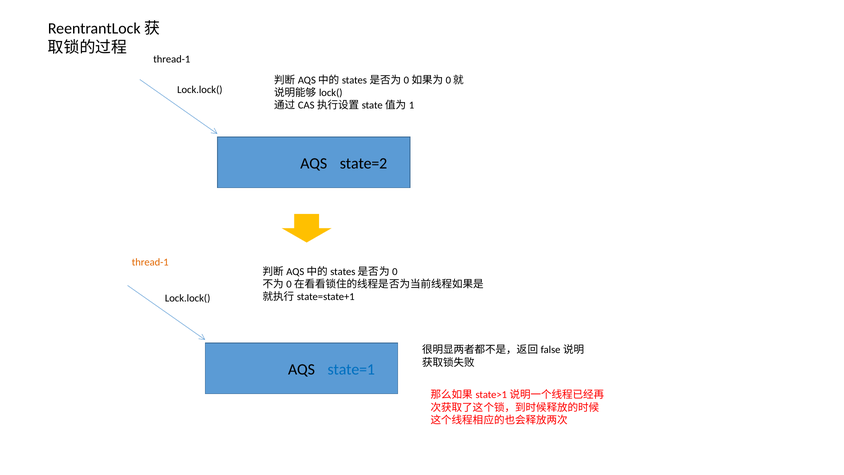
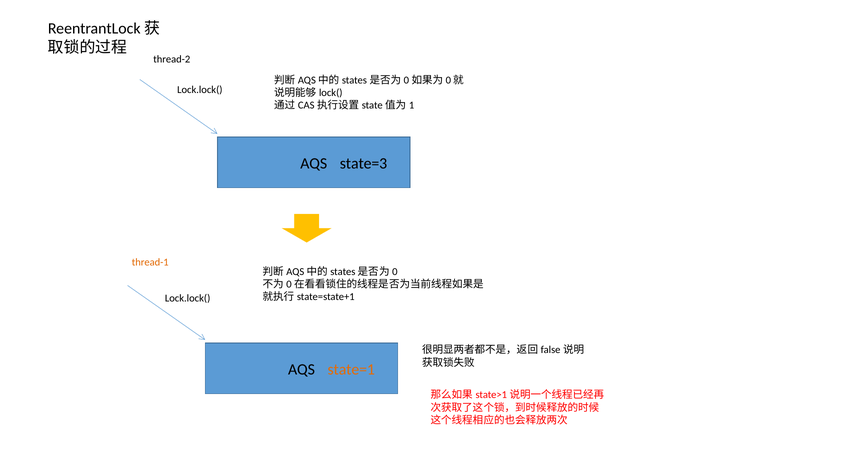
thread-1 at (172, 59): thread-1 -> thread-2
state=2: state=2 -> state=3
state=1 colour: blue -> orange
